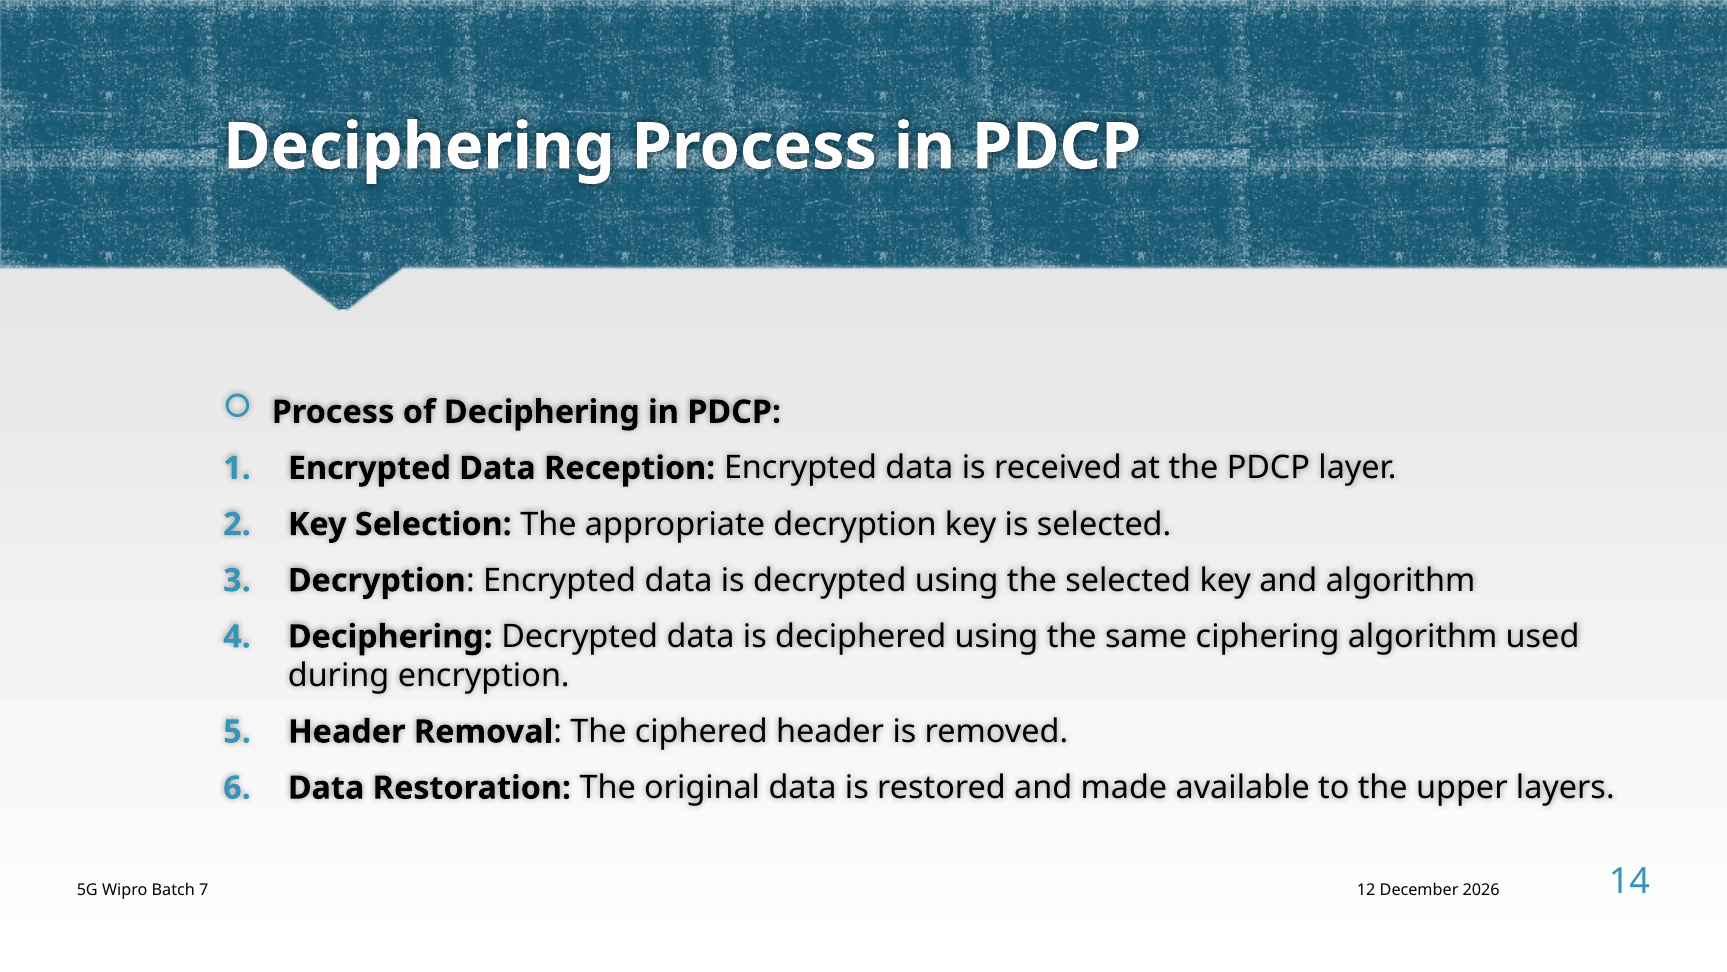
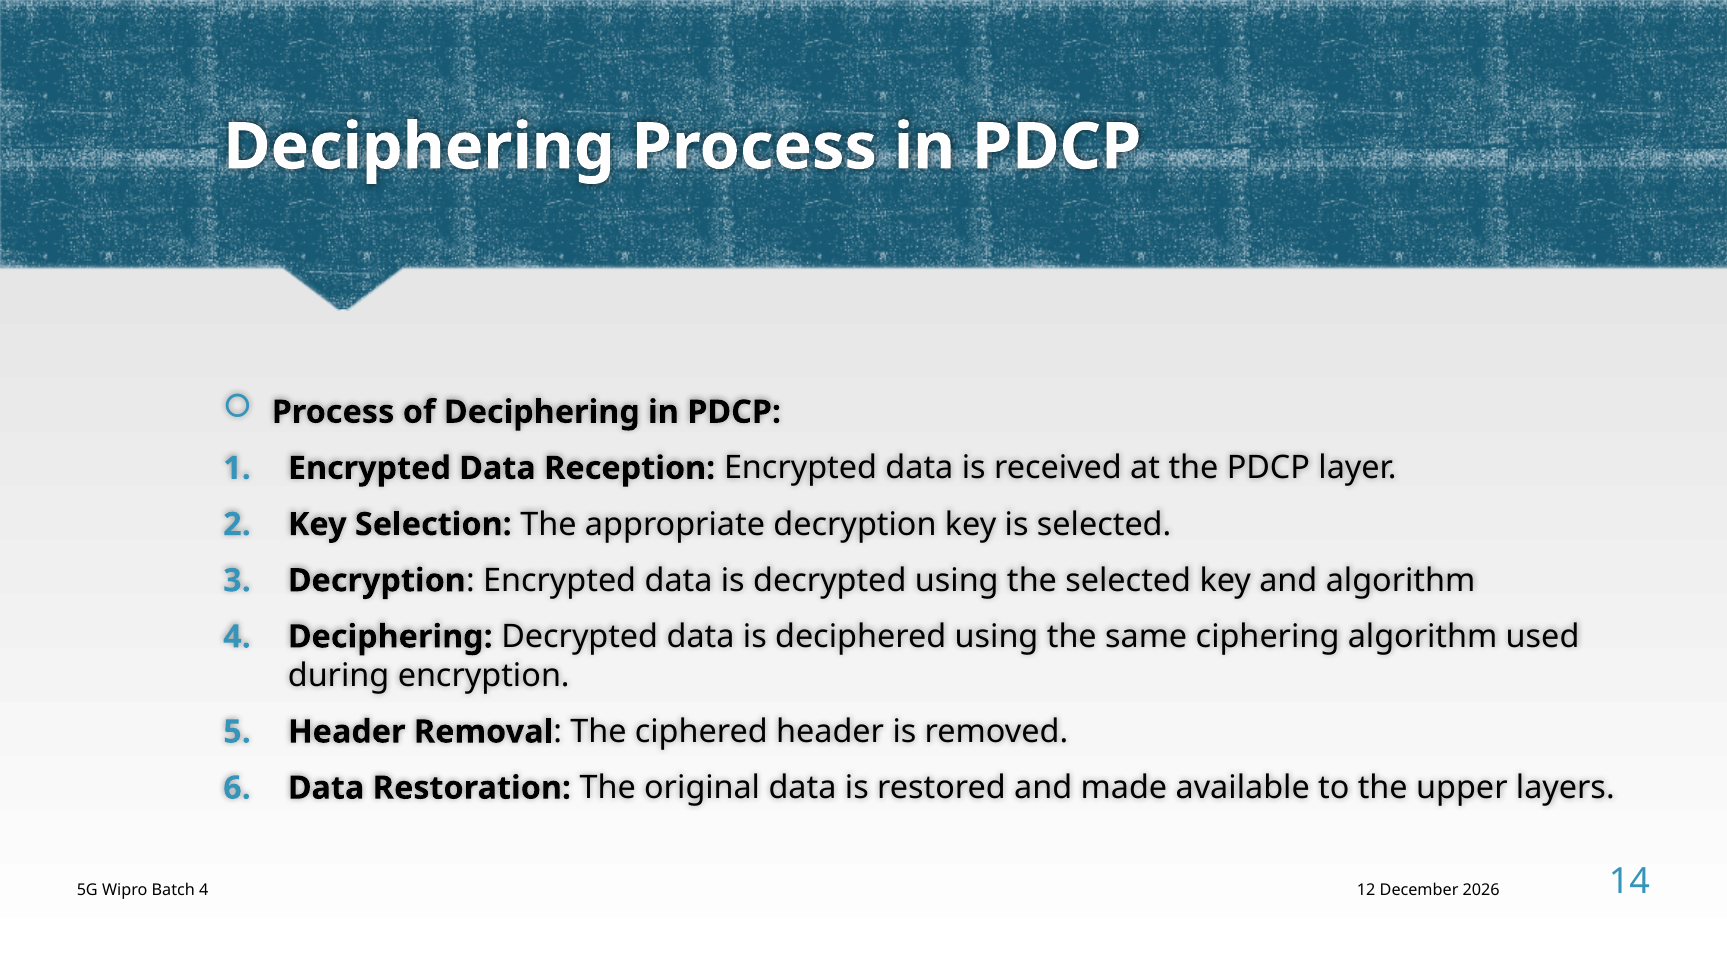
Batch 7: 7 -> 4
